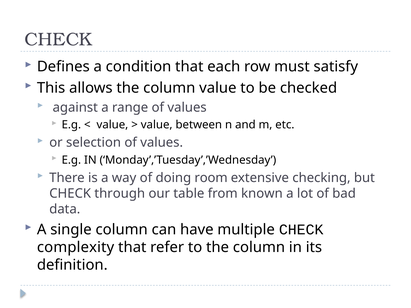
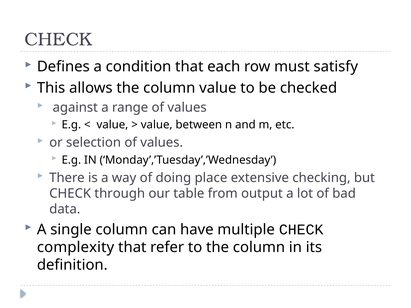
room: room -> place
known: known -> output
